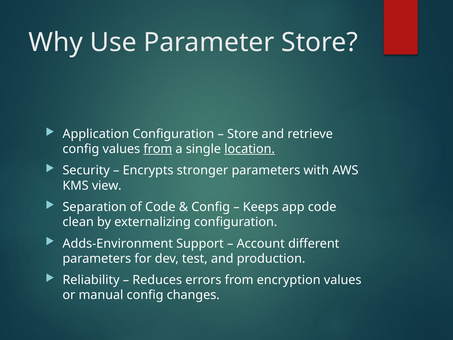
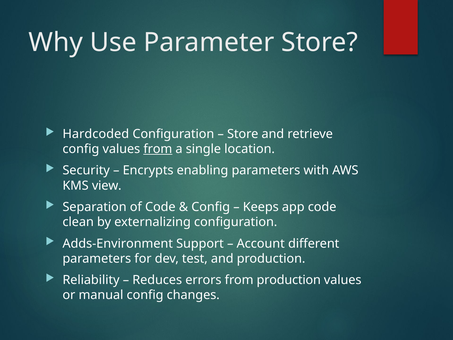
Application: Application -> Hardcoded
location underline: present -> none
stronger: stronger -> enabling
from encryption: encryption -> production
